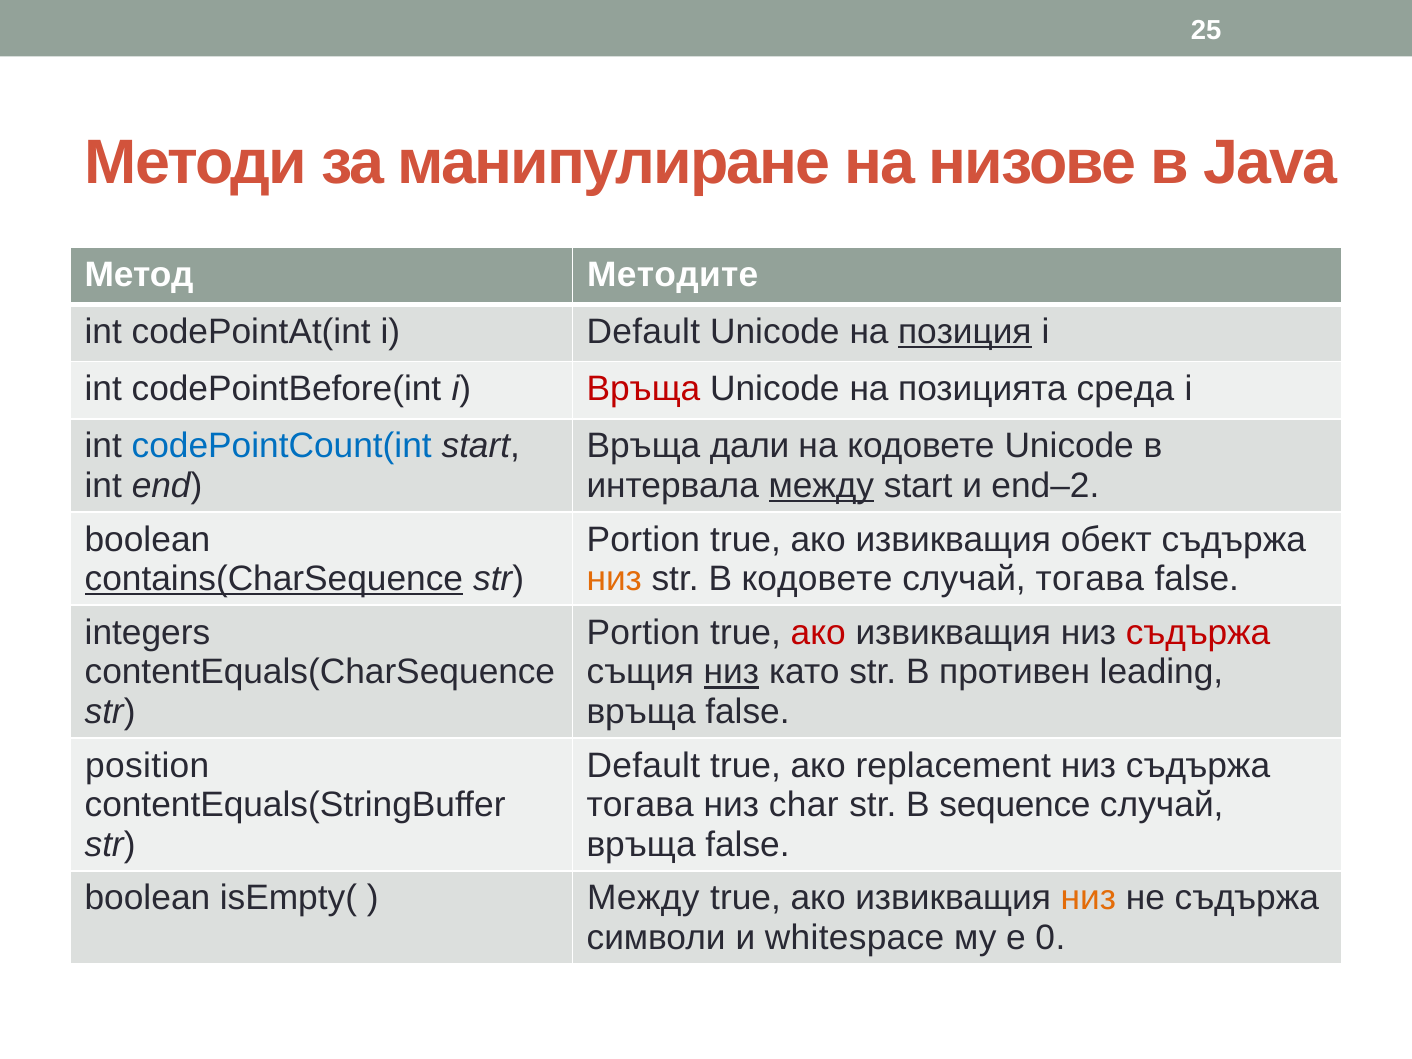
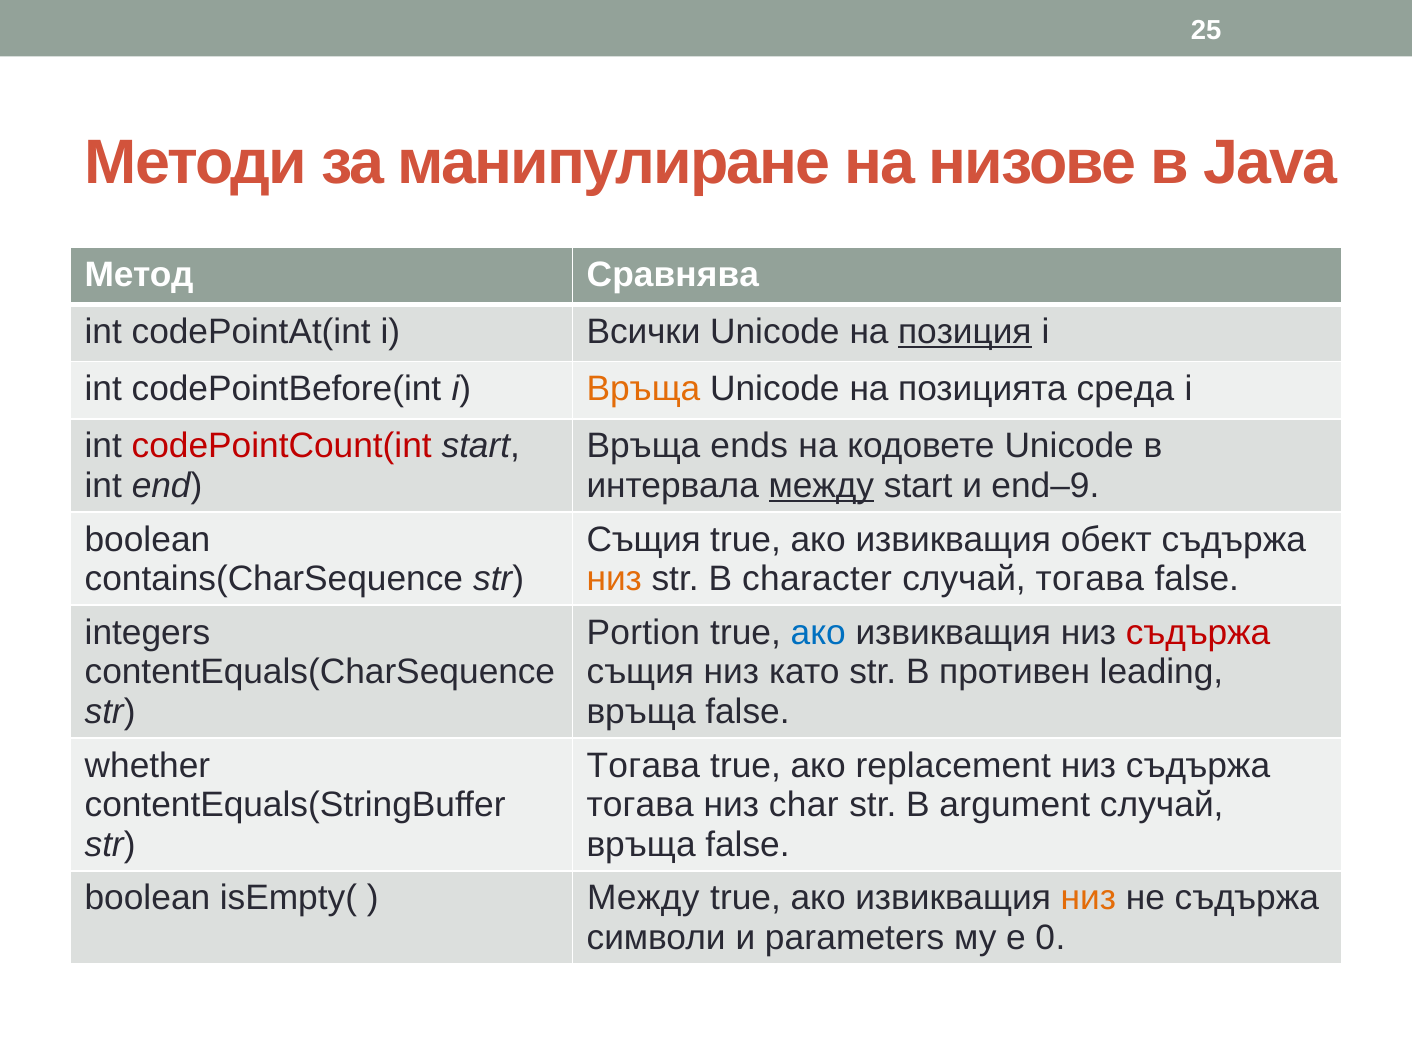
Методите: Методите -> Сравнява
i Default: Default -> Всички
Връща at (644, 389) colour: red -> orange
codePointCount(int colour: blue -> red
дали: дали -> ends
end–2: end–2 -> end–9
Portion at (643, 540): Portion -> Същия
contains(CharSequence underline: present -> none
В кодовете: кодовете -> character
ако at (818, 633) colour: red -> blue
низ at (731, 672) underline: present -> none
position: position -> whether
Default at (643, 766): Default -> Тогава
sequence: sequence -> argument
whitespace: whitespace -> parameters
